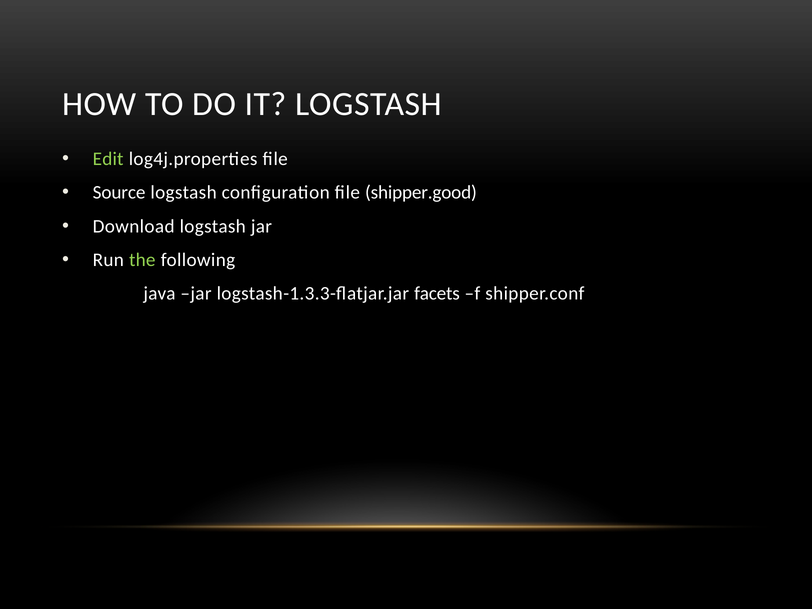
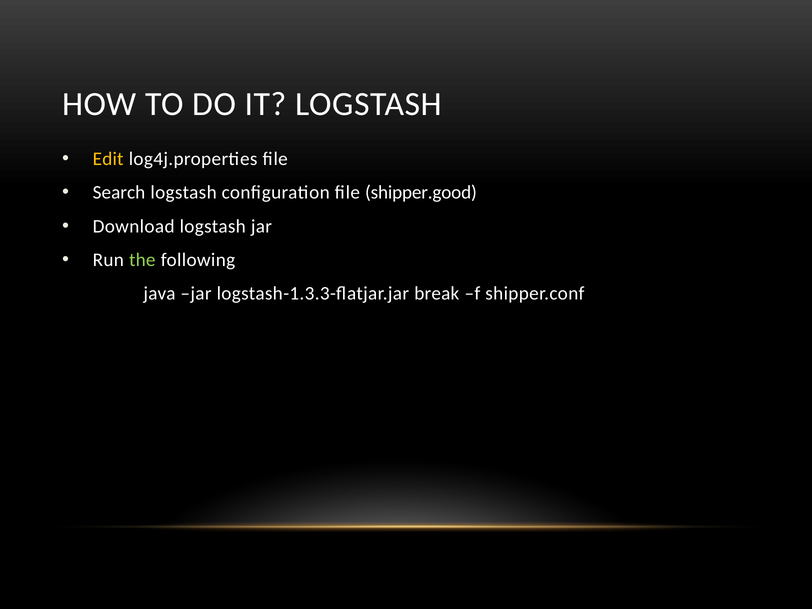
Edit colour: light green -> yellow
Source: Source -> Search
facets: facets -> break
